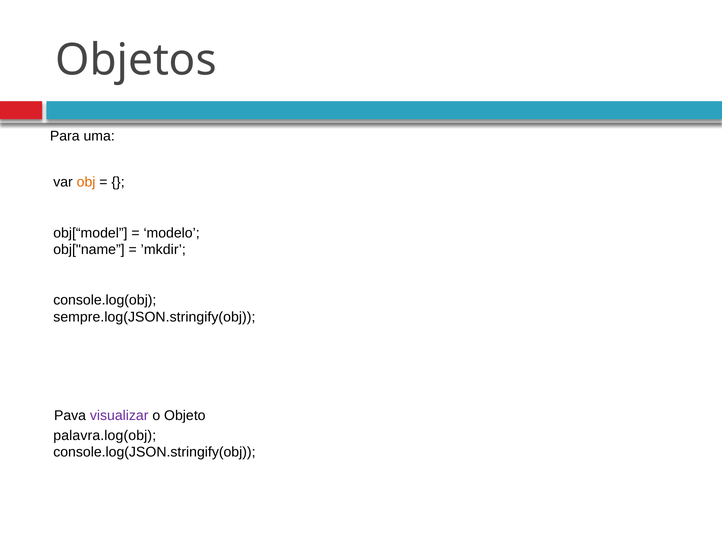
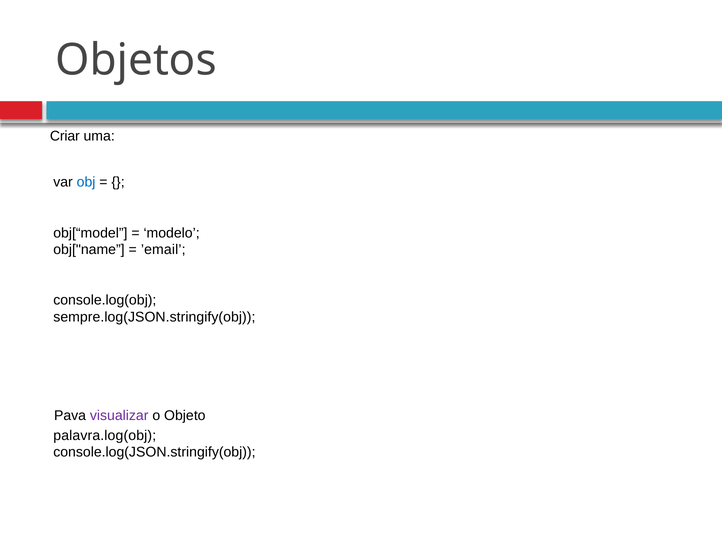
Para: Para -> Criar
obj colour: orange -> blue
’mkdir: ’mkdir -> ’email
